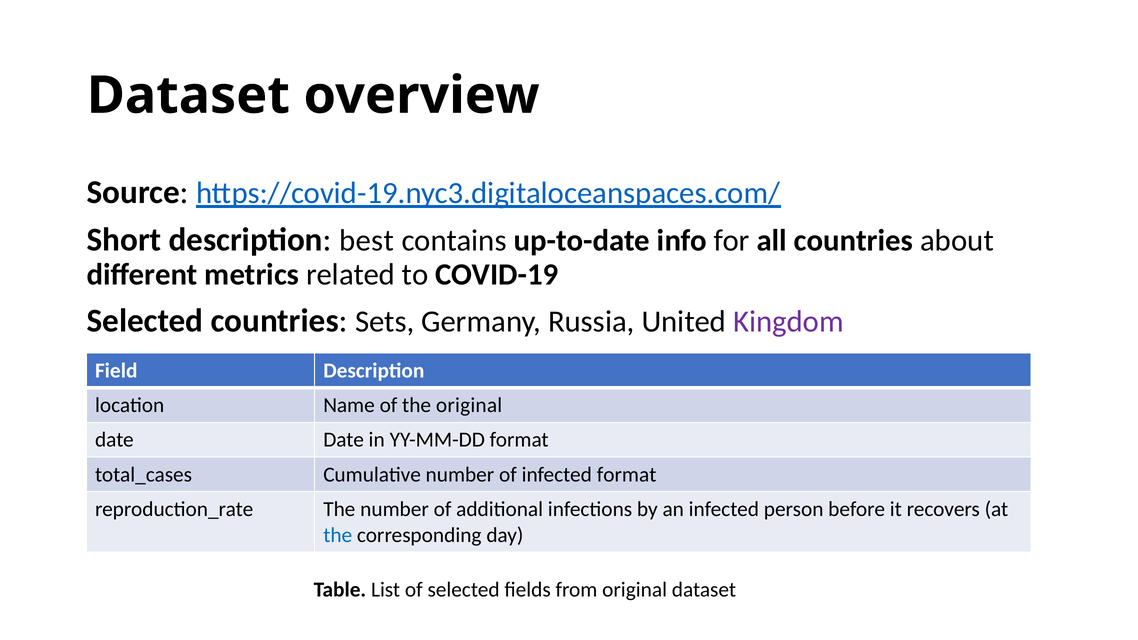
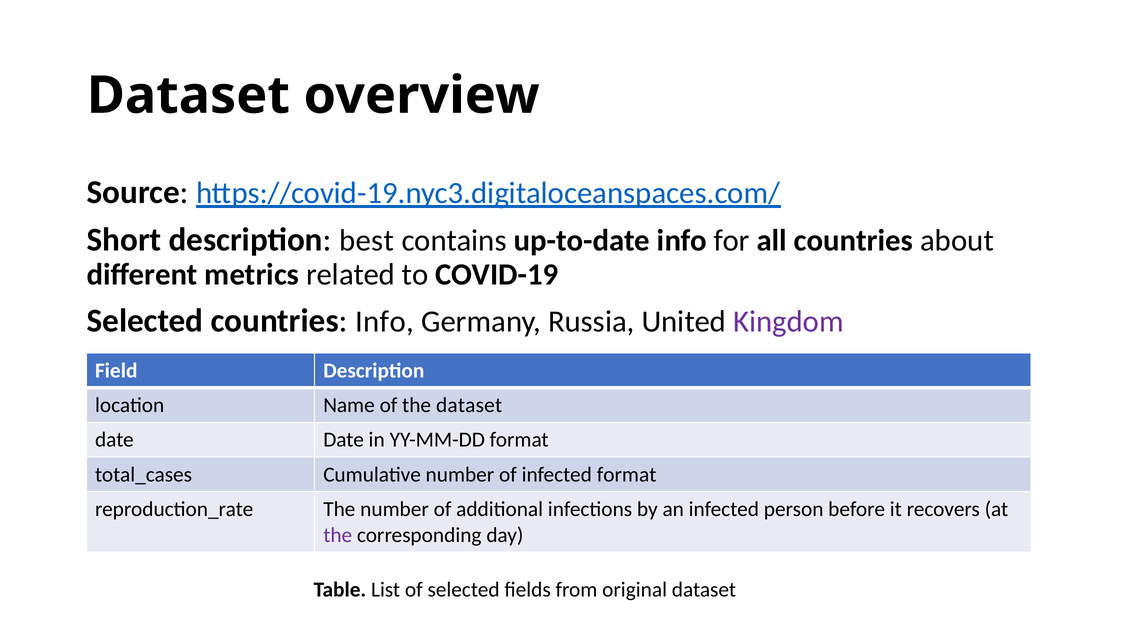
countries Sets: Sets -> Info
the original: original -> dataset
the at (338, 535) colour: blue -> purple
